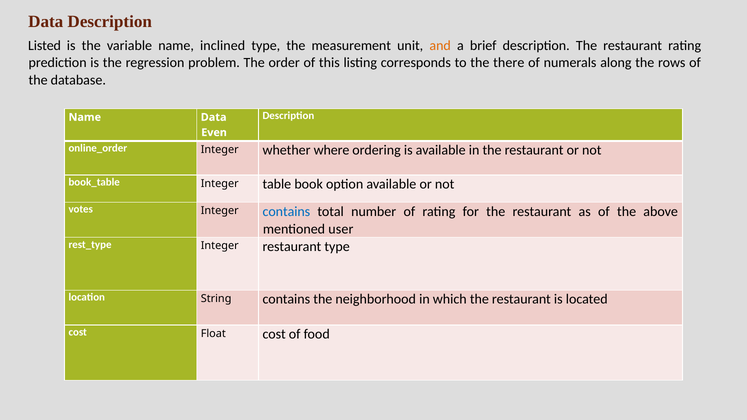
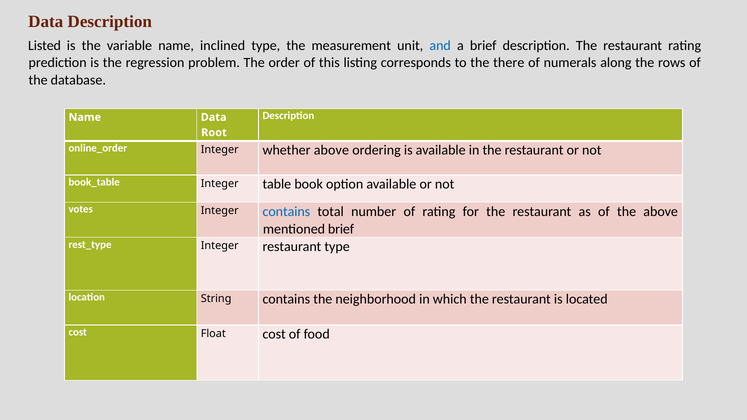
and colour: orange -> blue
Even: Even -> Root
whether where: where -> above
mentioned user: user -> brief
